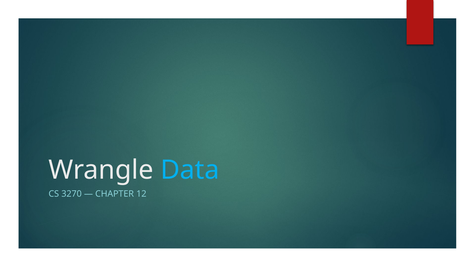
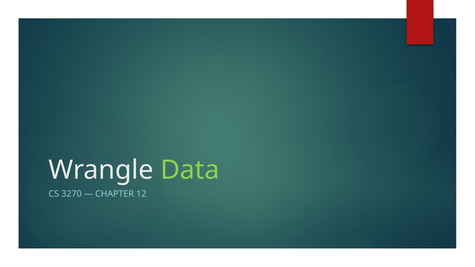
Data colour: light blue -> light green
